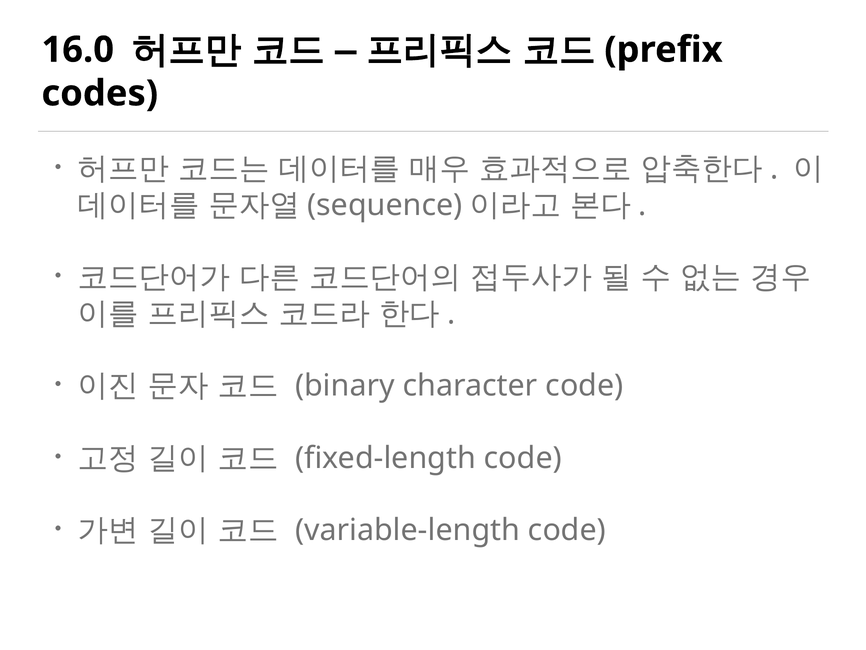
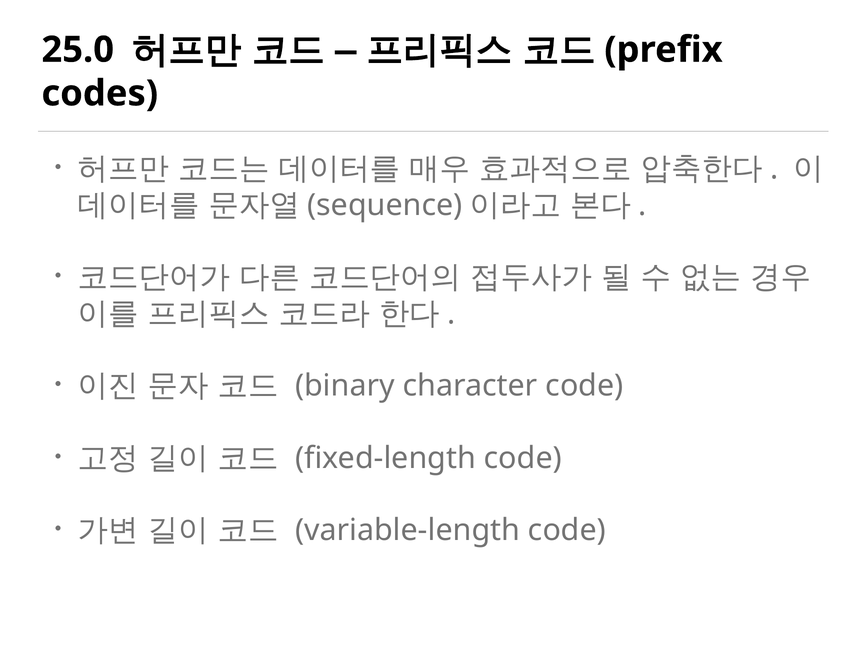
16.0: 16.0 -> 25.0
